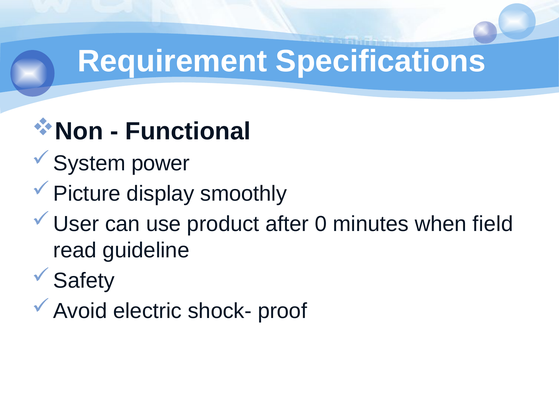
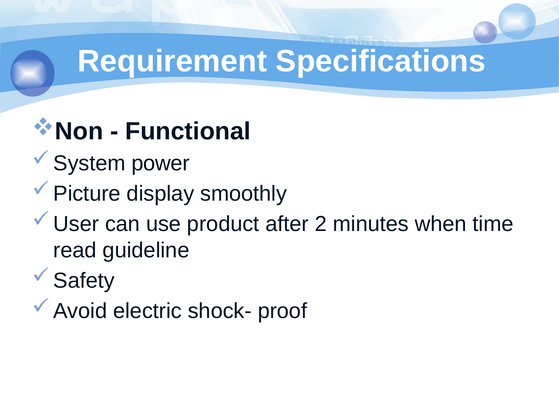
0: 0 -> 2
field: field -> time
